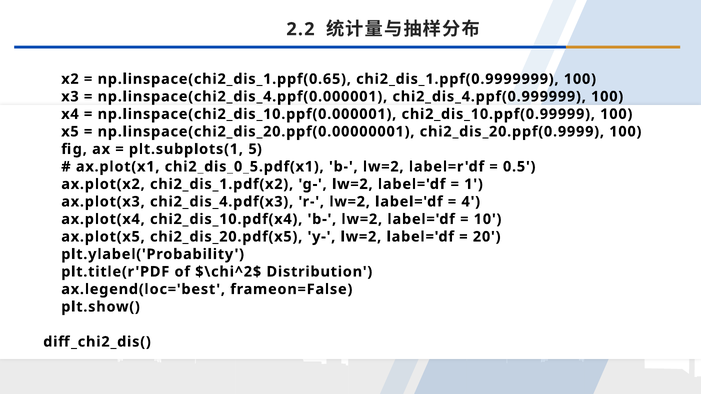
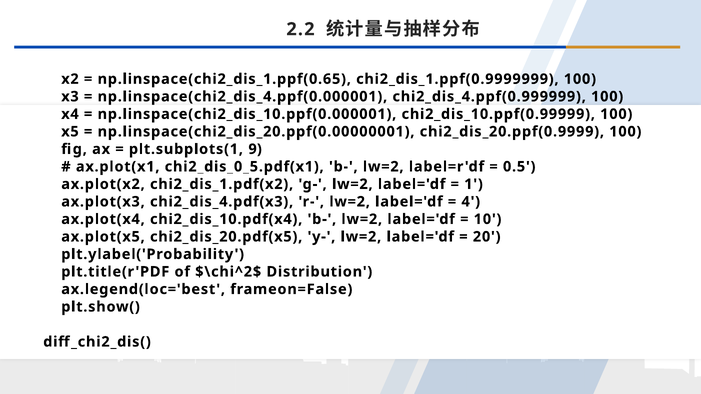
5: 5 -> 9
